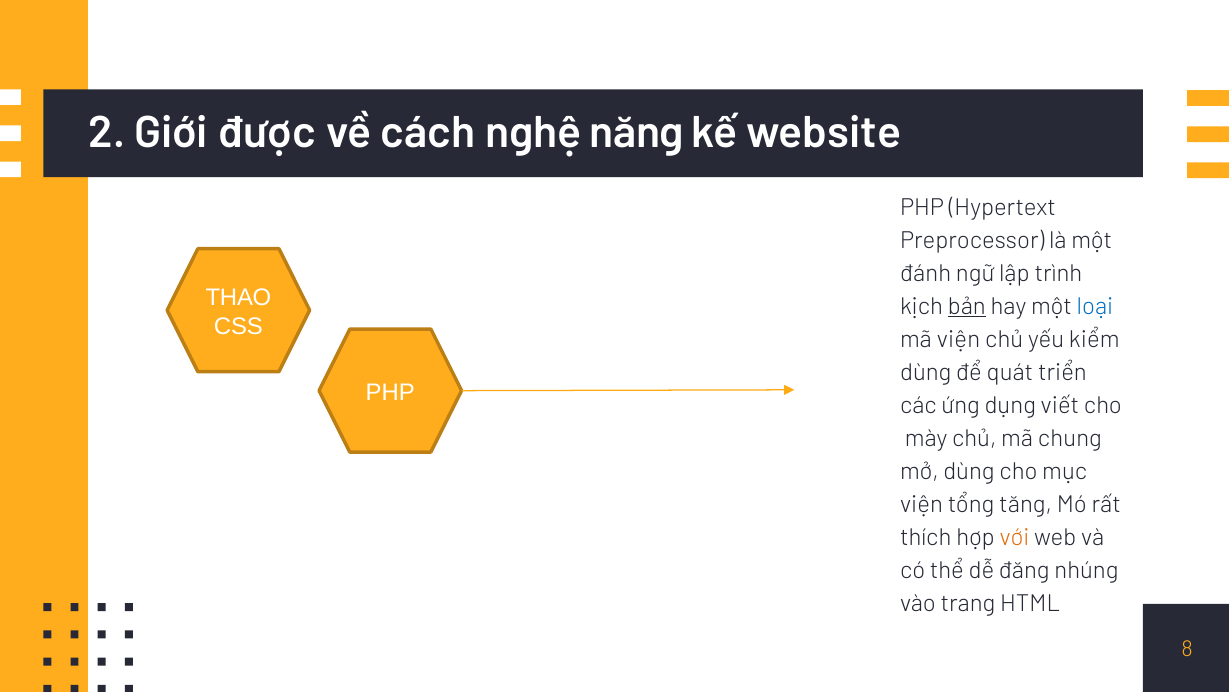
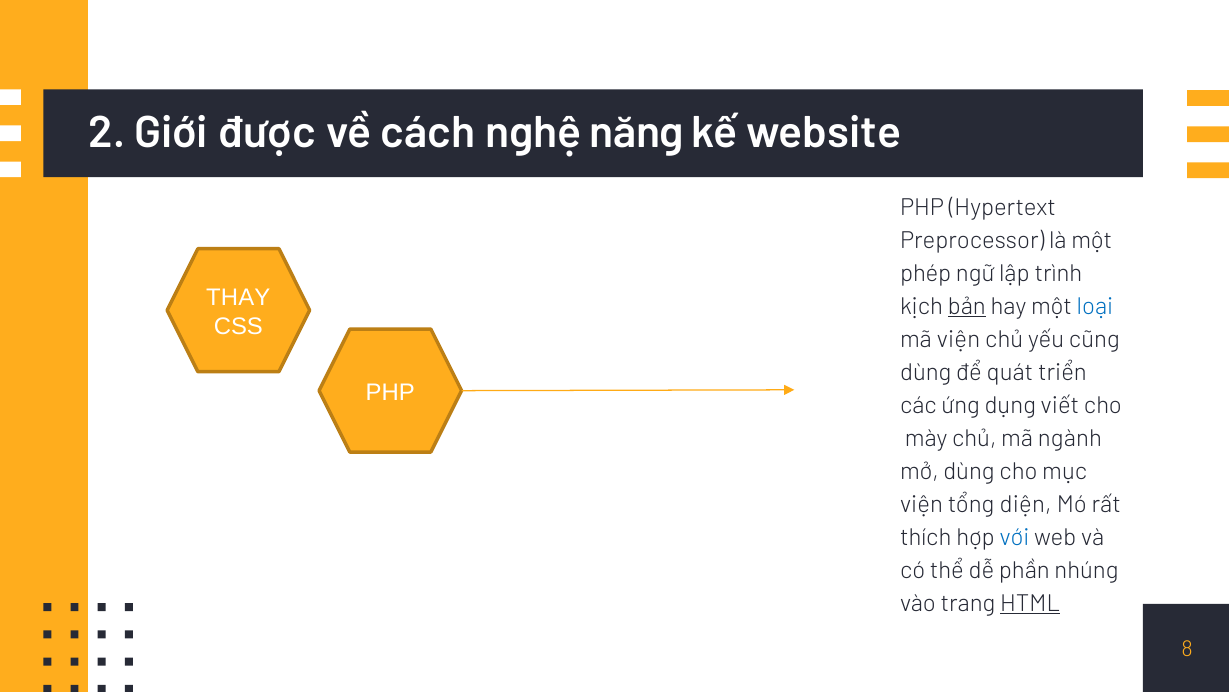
đánh: đánh -> phép
THAO: THAO -> THAY
kiểm: kiểm -> cũng
chung: chung -> ngành
tăng: tăng -> diện
với colour: orange -> blue
đăng: đăng -> phần
HTML underline: none -> present
